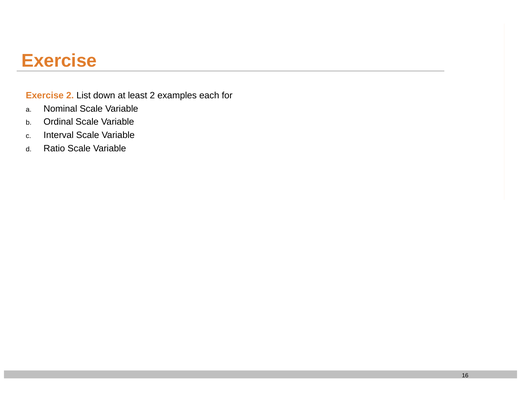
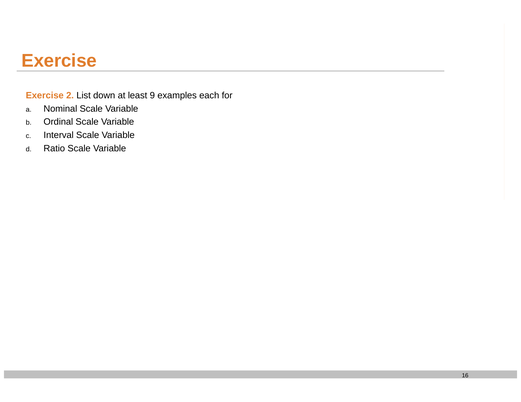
least 2: 2 -> 9
